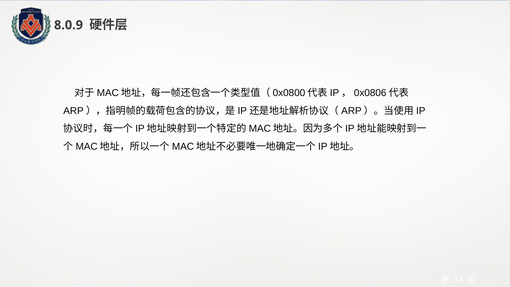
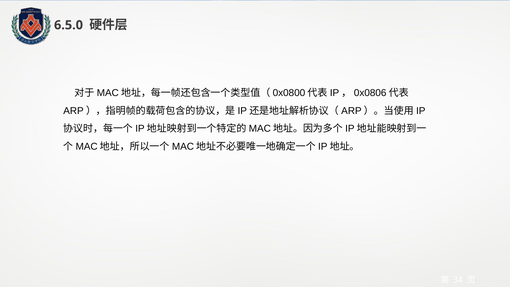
8.0.9: 8.0.9 -> 6.5.0
